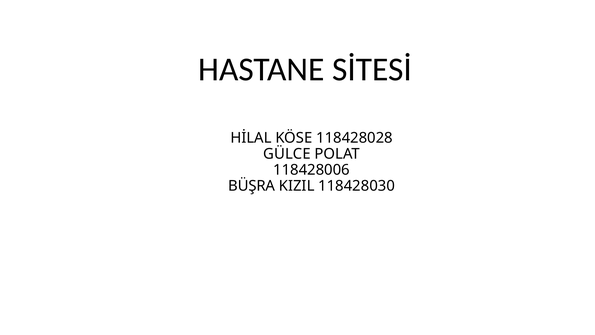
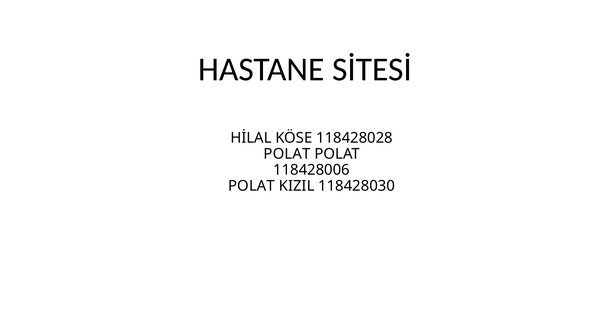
GÜLCE at (287, 154): GÜLCE -> POLAT
BÜŞRA at (252, 186): BÜŞRA -> POLAT
